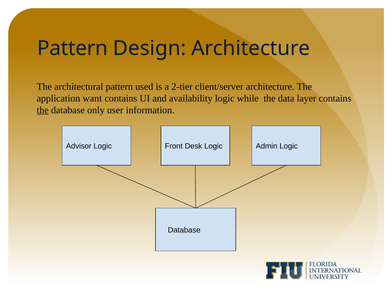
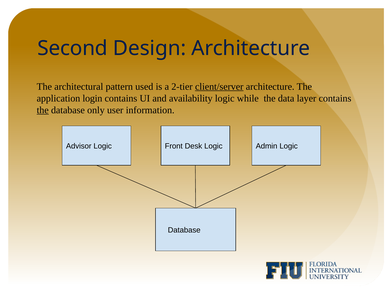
Pattern at (73, 48): Pattern -> Second
client/server underline: none -> present
want: want -> login
